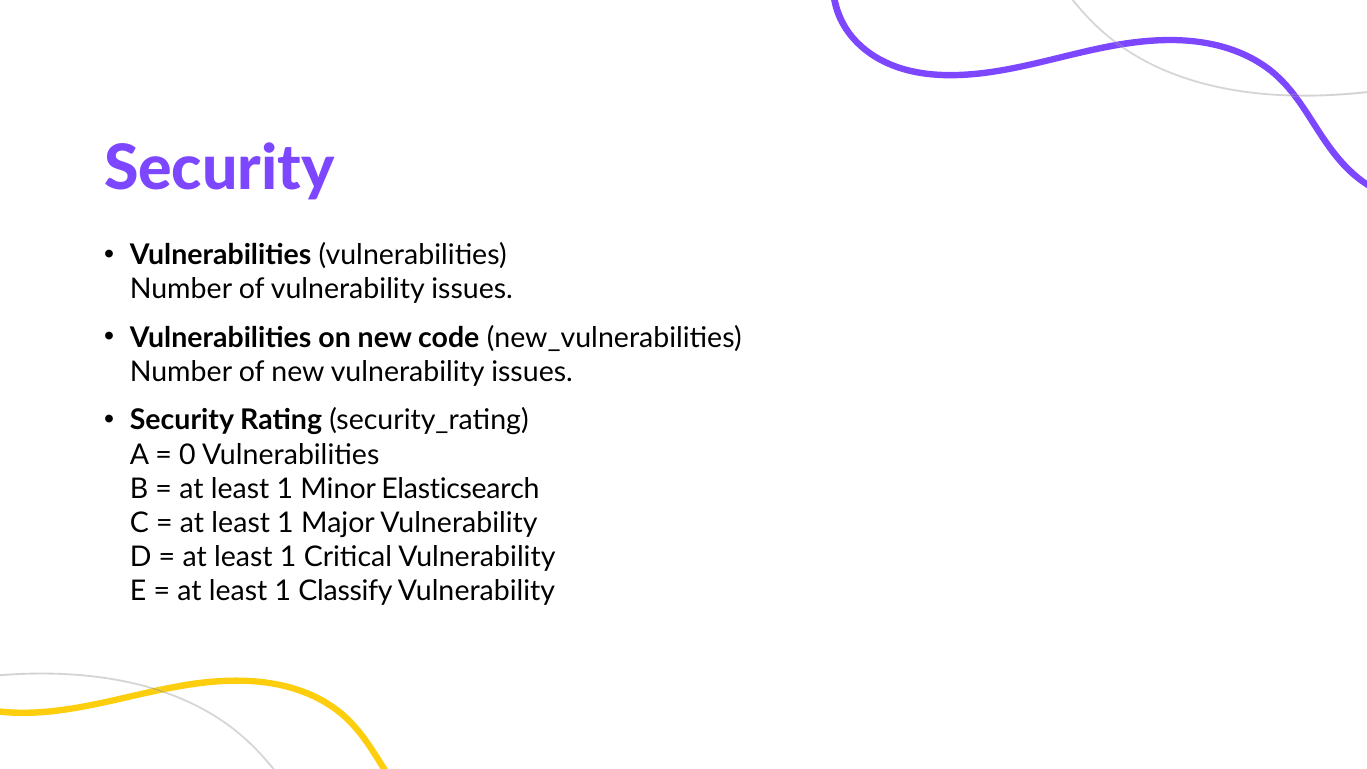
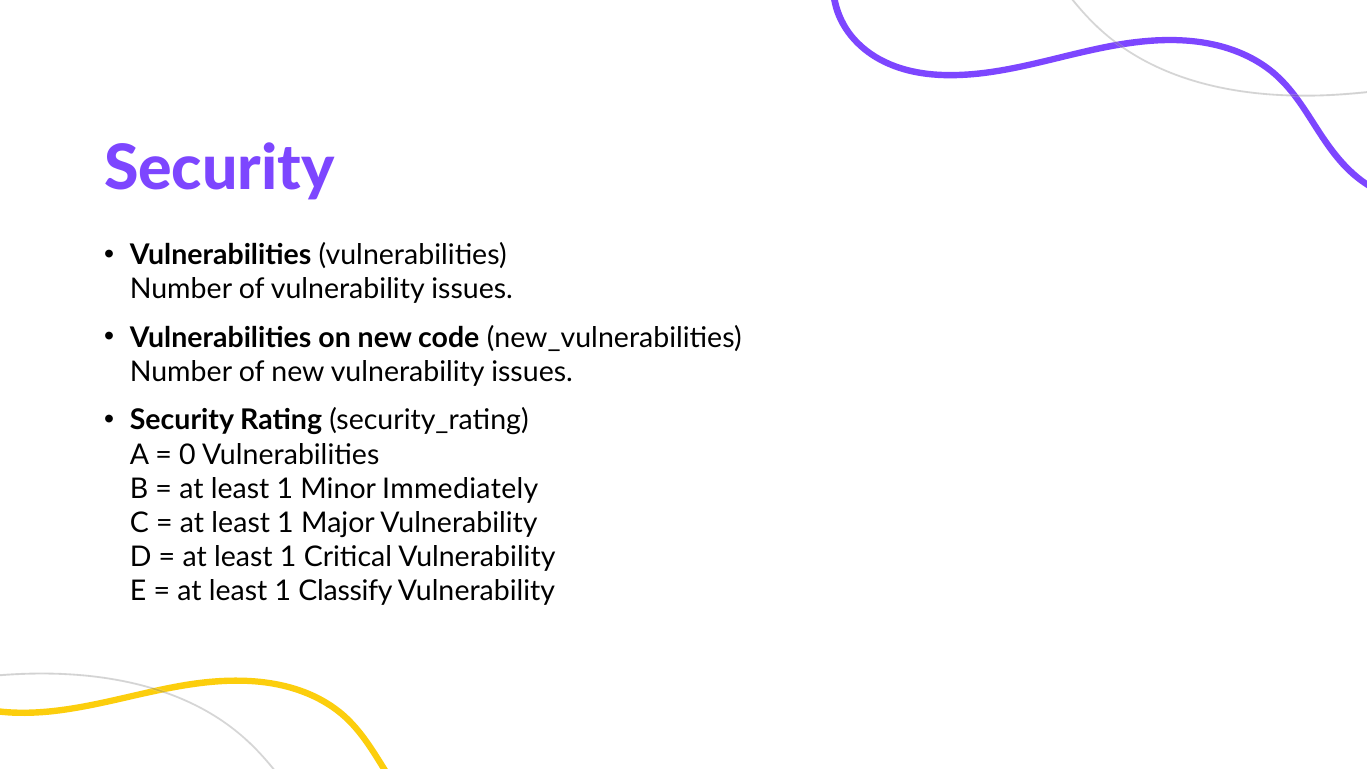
Elasticsearch: Elasticsearch -> Immediately
